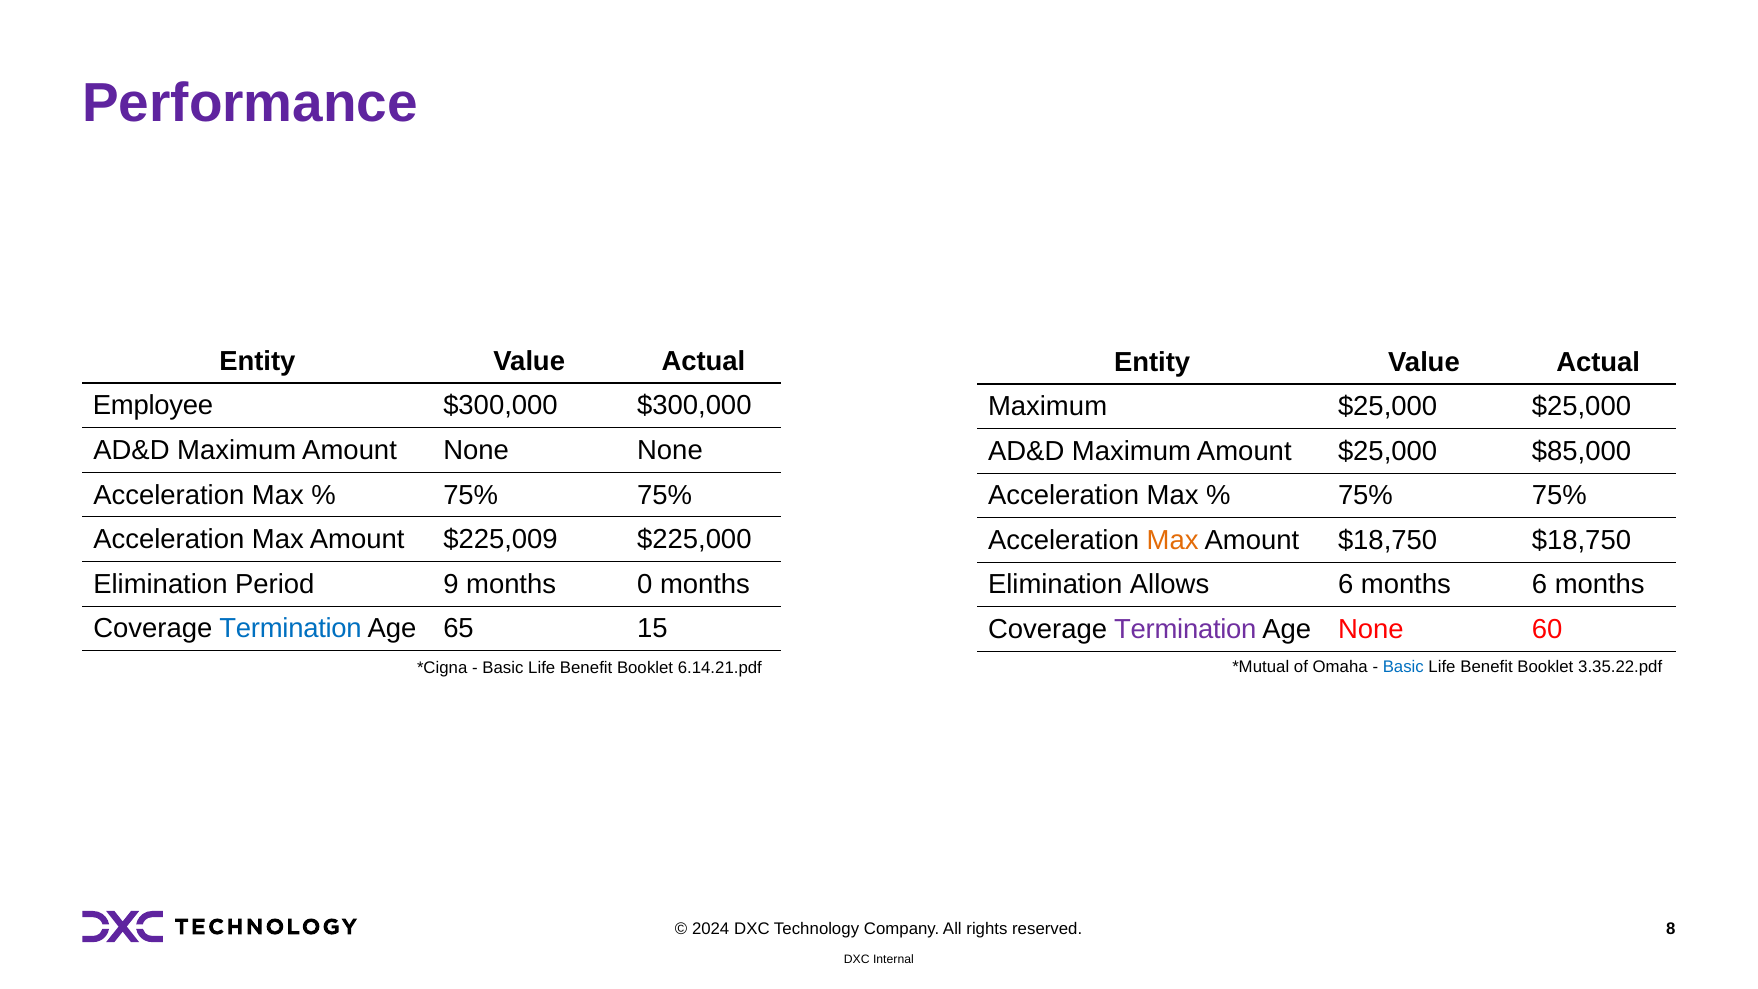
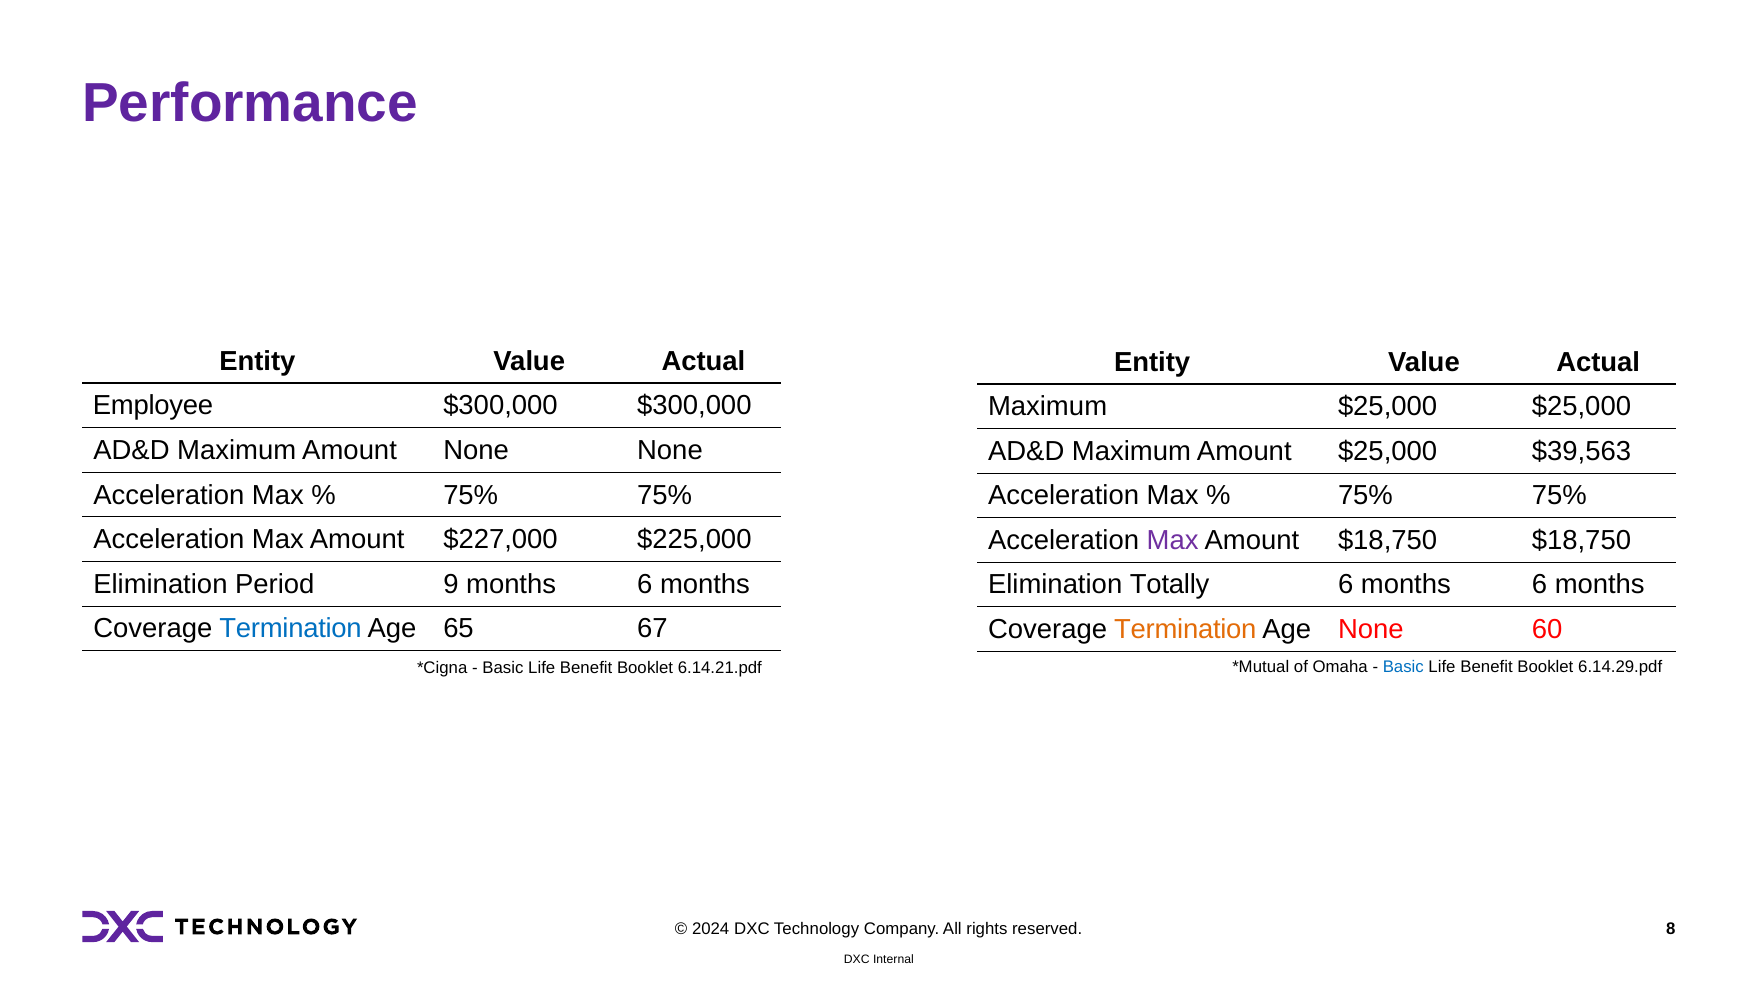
$85,000: $85,000 -> $39,563
$225,009: $225,009 -> $227,000
Max at (1173, 540) colour: orange -> purple
9 months 0: 0 -> 6
Allows: Allows -> Totally
15: 15 -> 67
Termination at (1185, 629) colour: purple -> orange
3.35.22.pdf: 3.35.22.pdf -> 6.14.29.pdf
